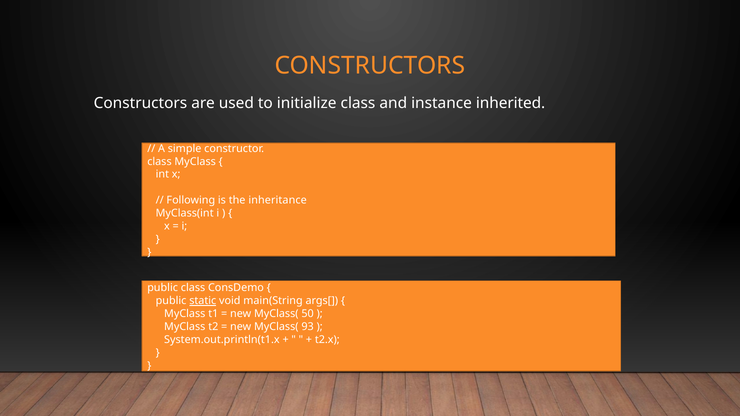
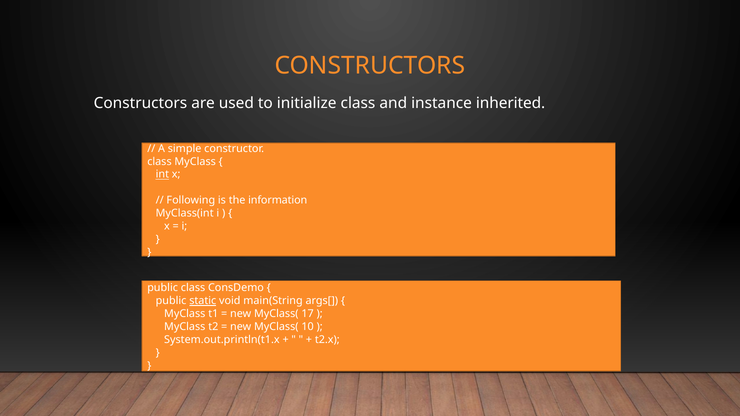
int underline: none -> present
inheritance: inheritance -> information
50: 50 -> 17
93: 93 -> 10
